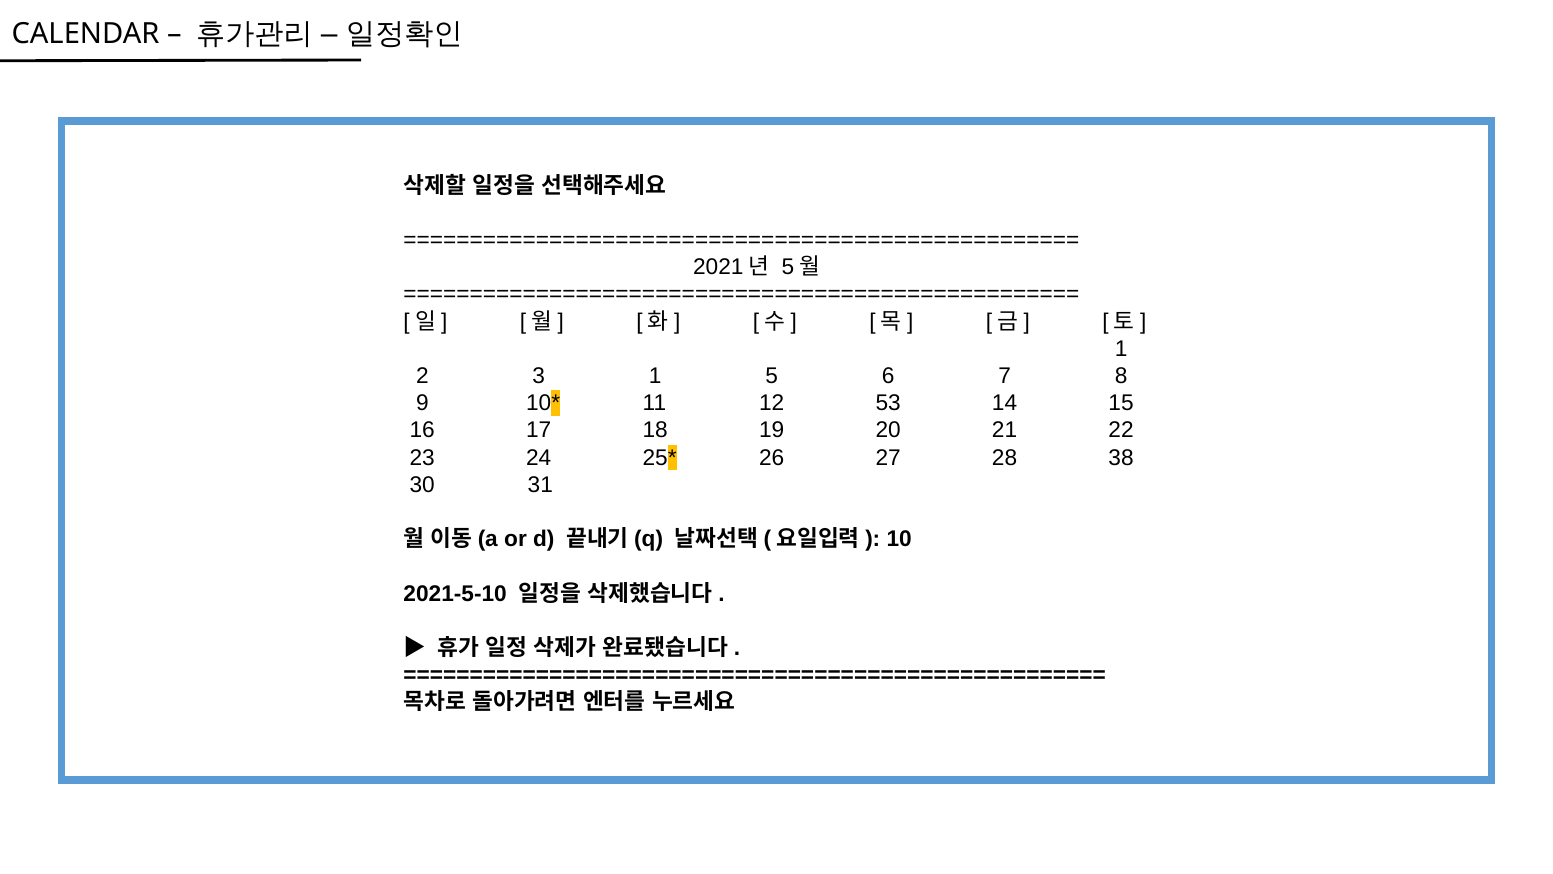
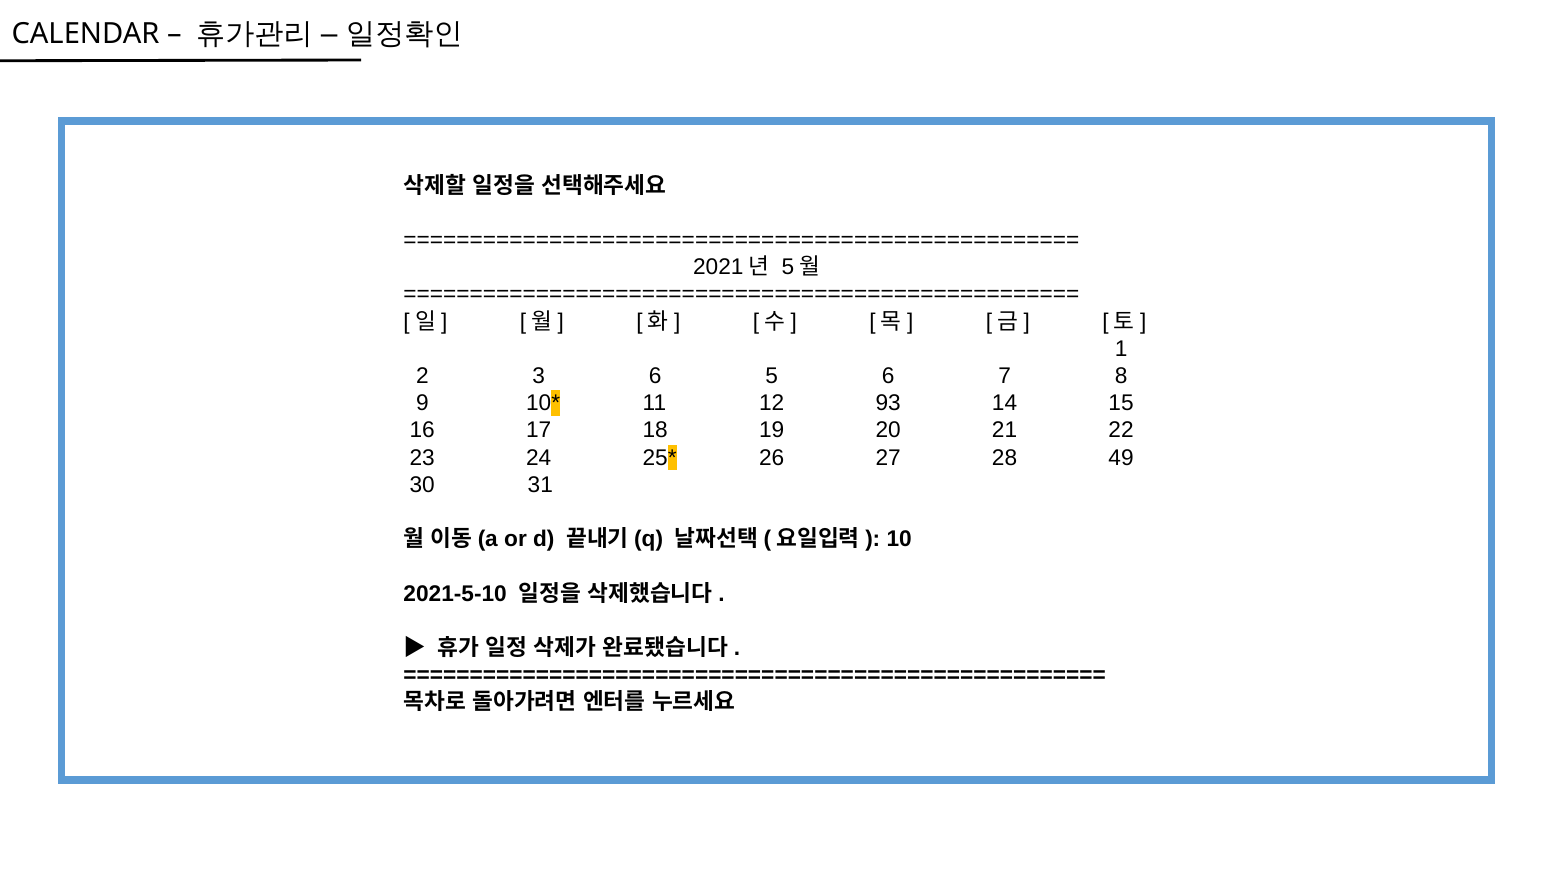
3 1: 1 -> 6
53: 53 -> 93
38: 38 -> 49
